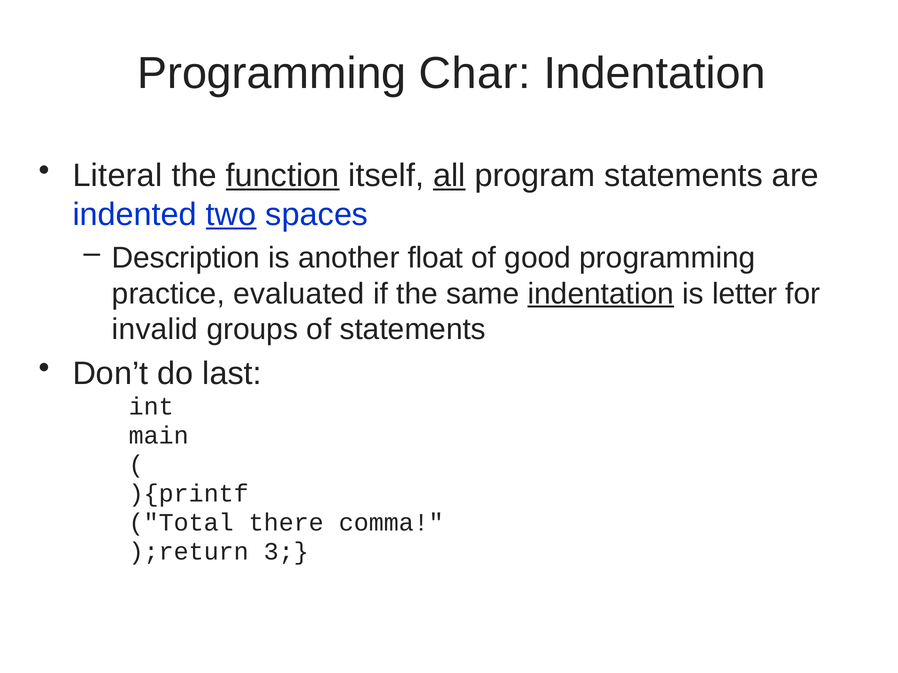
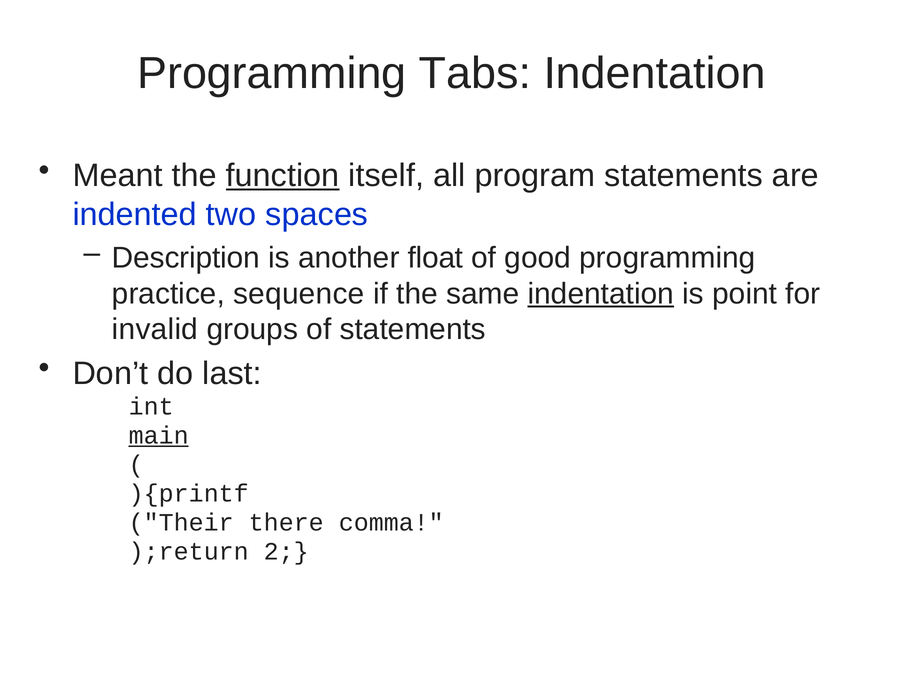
Char: Char -> Tabs
Literal: Literal -> Meant
all underline: present -> none
two underline: present -> none
evaluated: evaluated -> sequence
letter: letter -> point
main underline: none -> present
Total: Total -> Their
3: 3 -> 2
